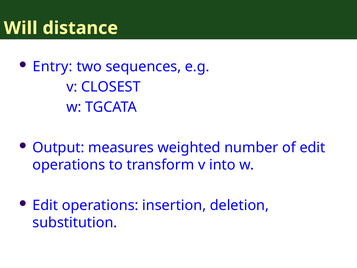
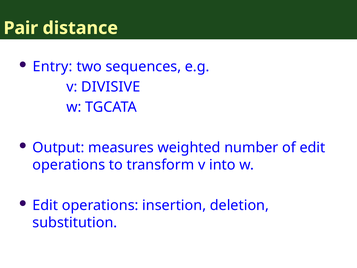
Will: Will -> Pair
CLOSEST: CLOSEST -> DIVISIVE
